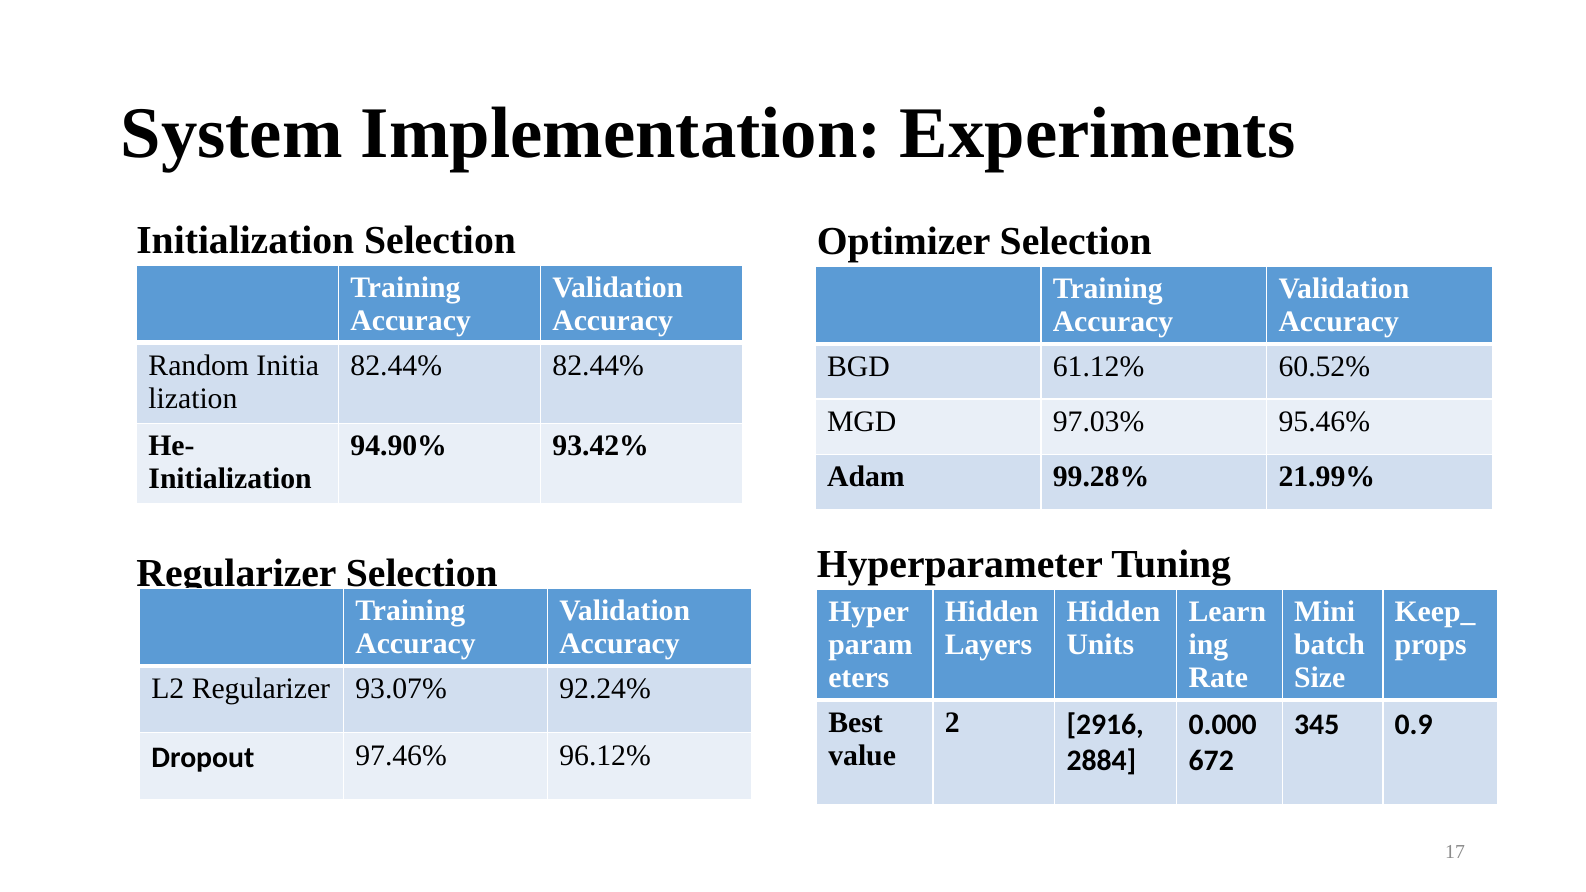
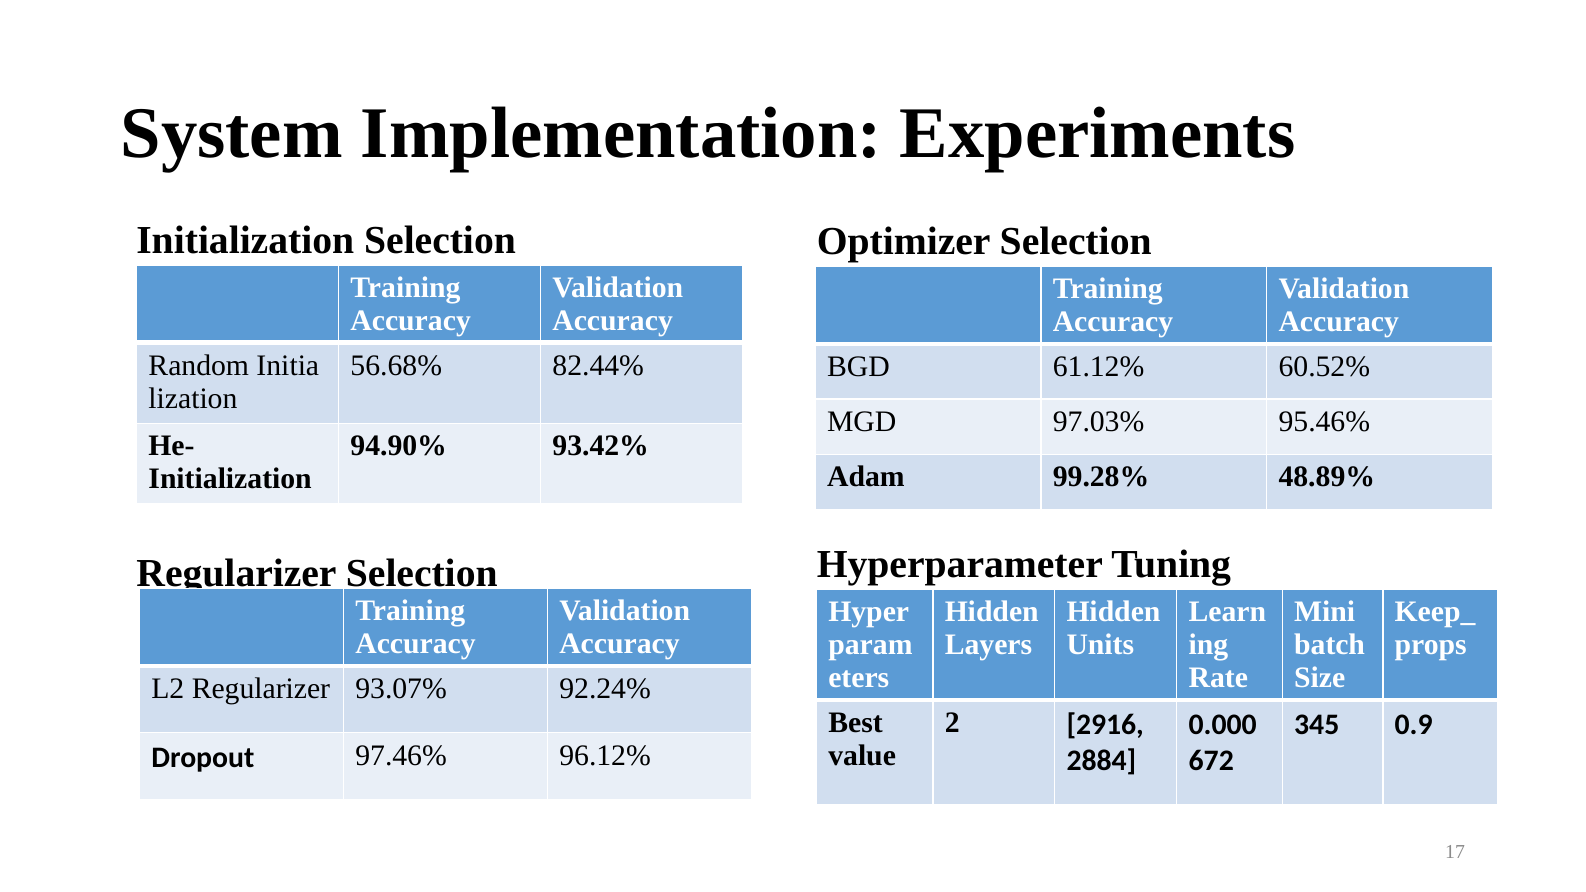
82.44% at (396, 365): 82.44% -> 56.68%
21.99%: 21.99% -> 48.89%
